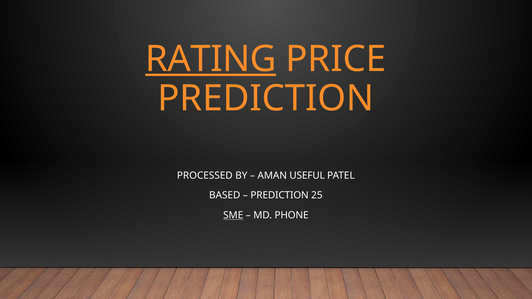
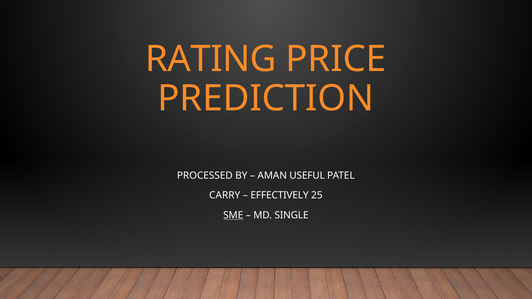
RATING underline: present -> none
BASED: BASED -> CARRY
PREDICTION at (280, 195): PREDICTION -> EFFECTIVELY
PHONE: PHONE -> SINGLE
